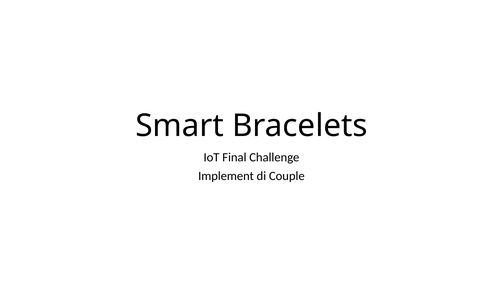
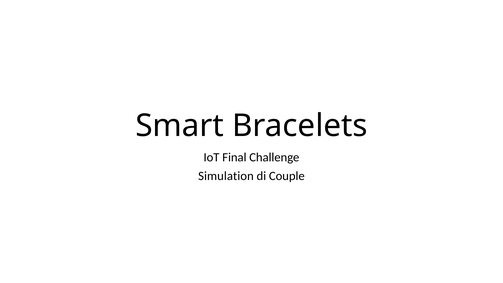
Implement: Implement -> Simulation
